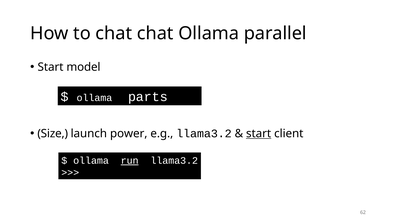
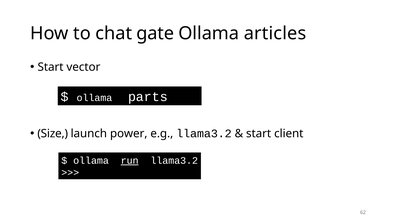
chat chat: chat -> gate
parallel: parallel -> articles
model: model -> vector
start at (259, 133) underline: present -> none
